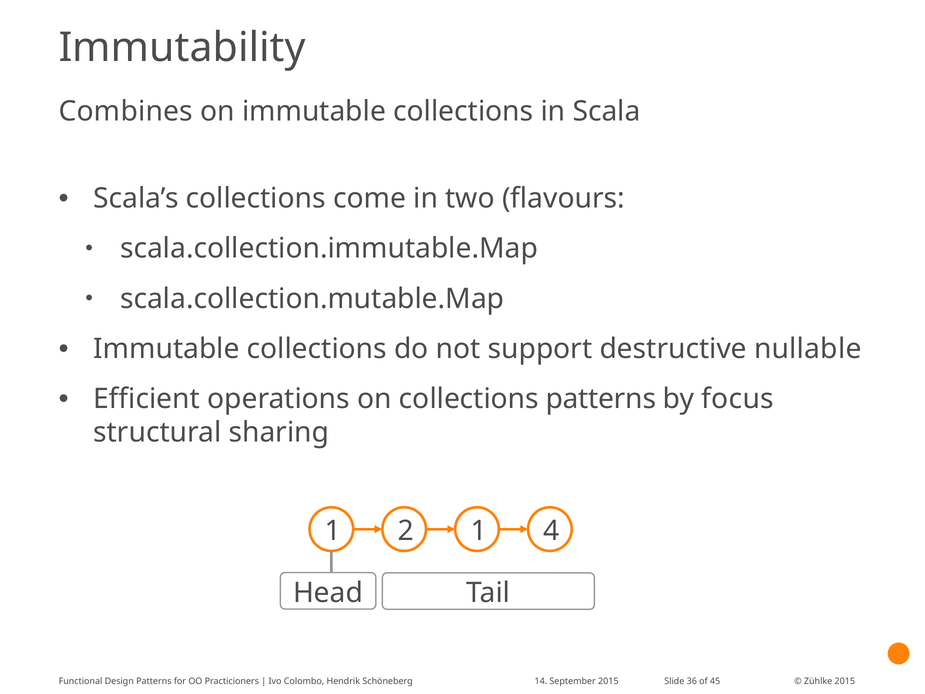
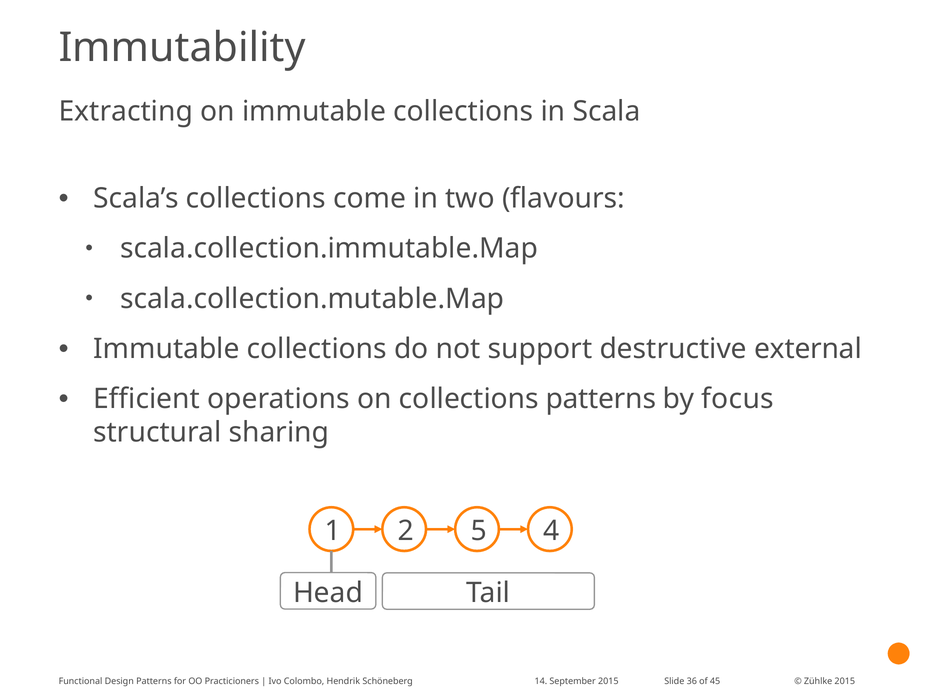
Combines: Combines -> Extracting
nullable: nullable -> external
2 1: 1 -> 5
